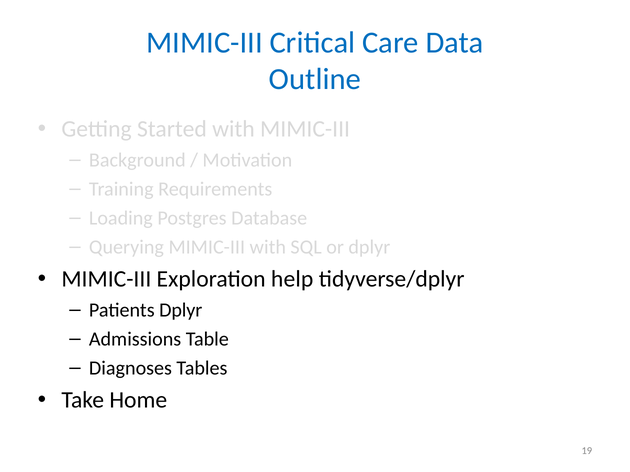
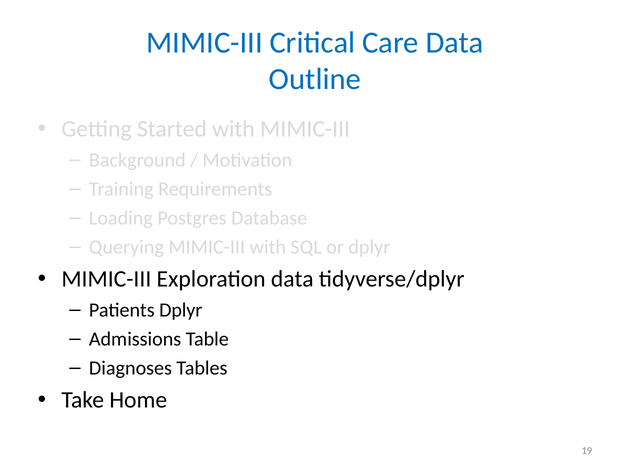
Exploration help: help -> data
